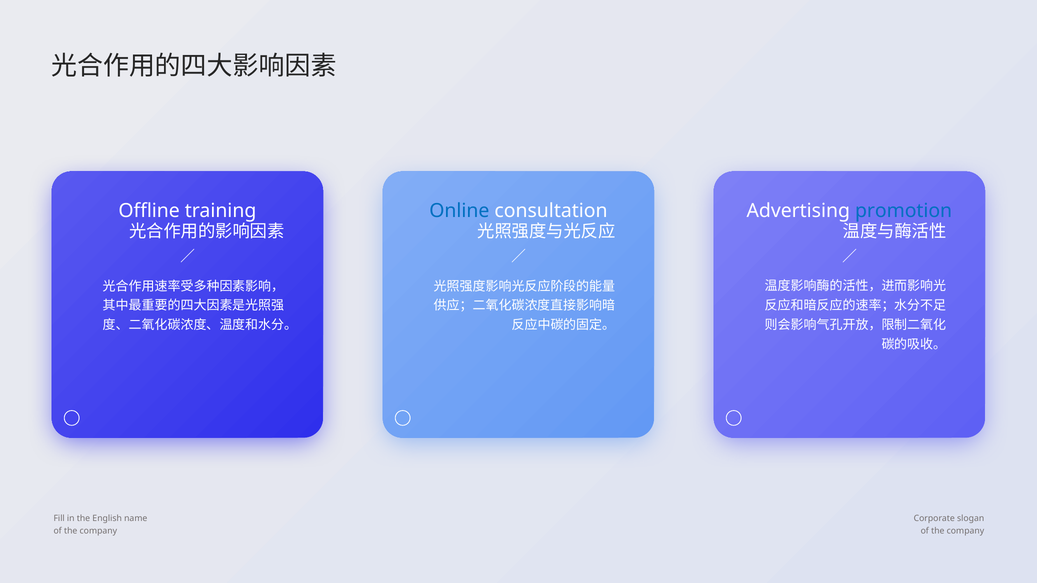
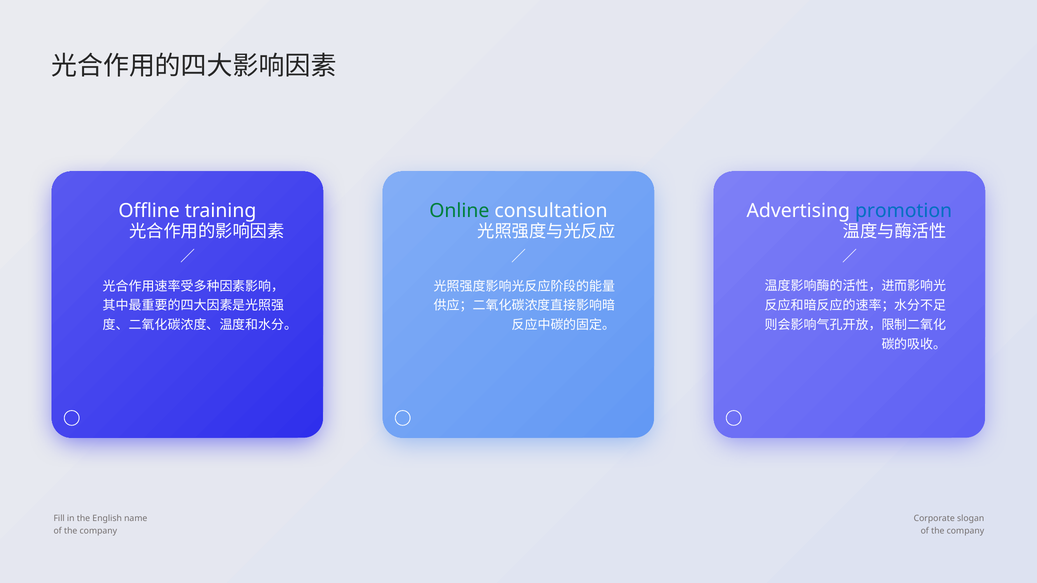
Online colour: blue -> green
